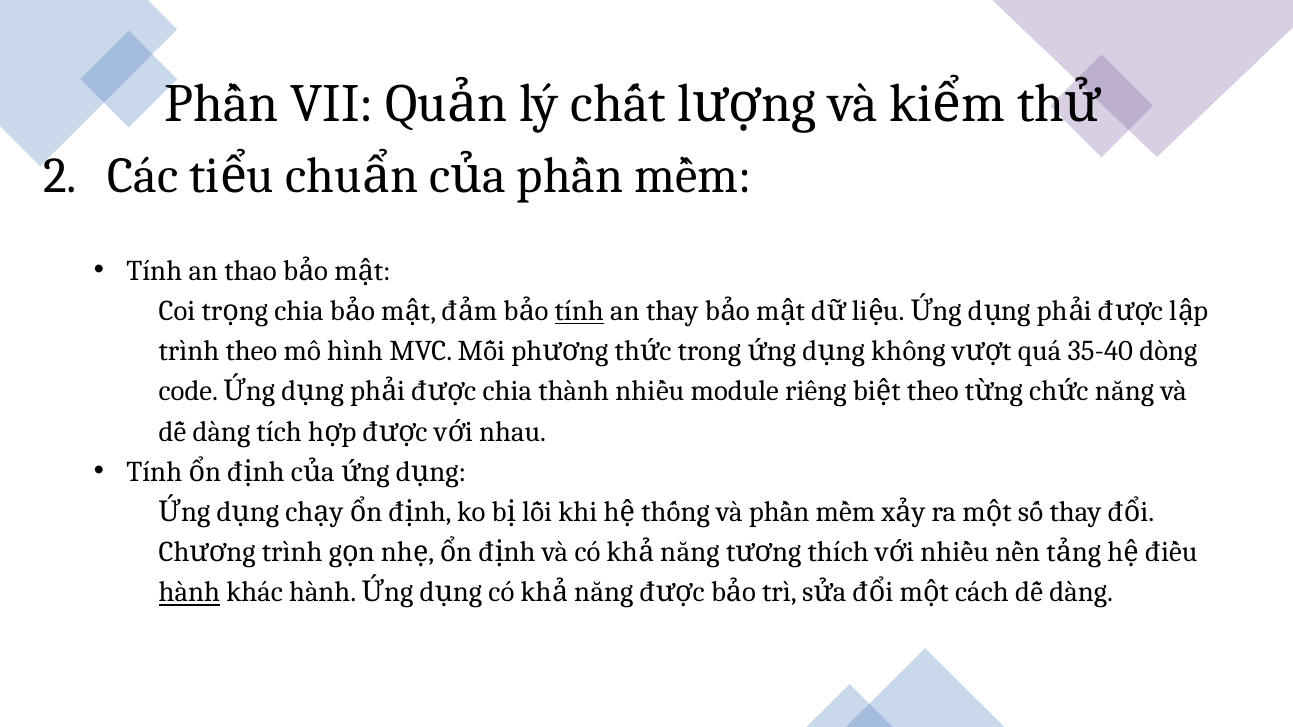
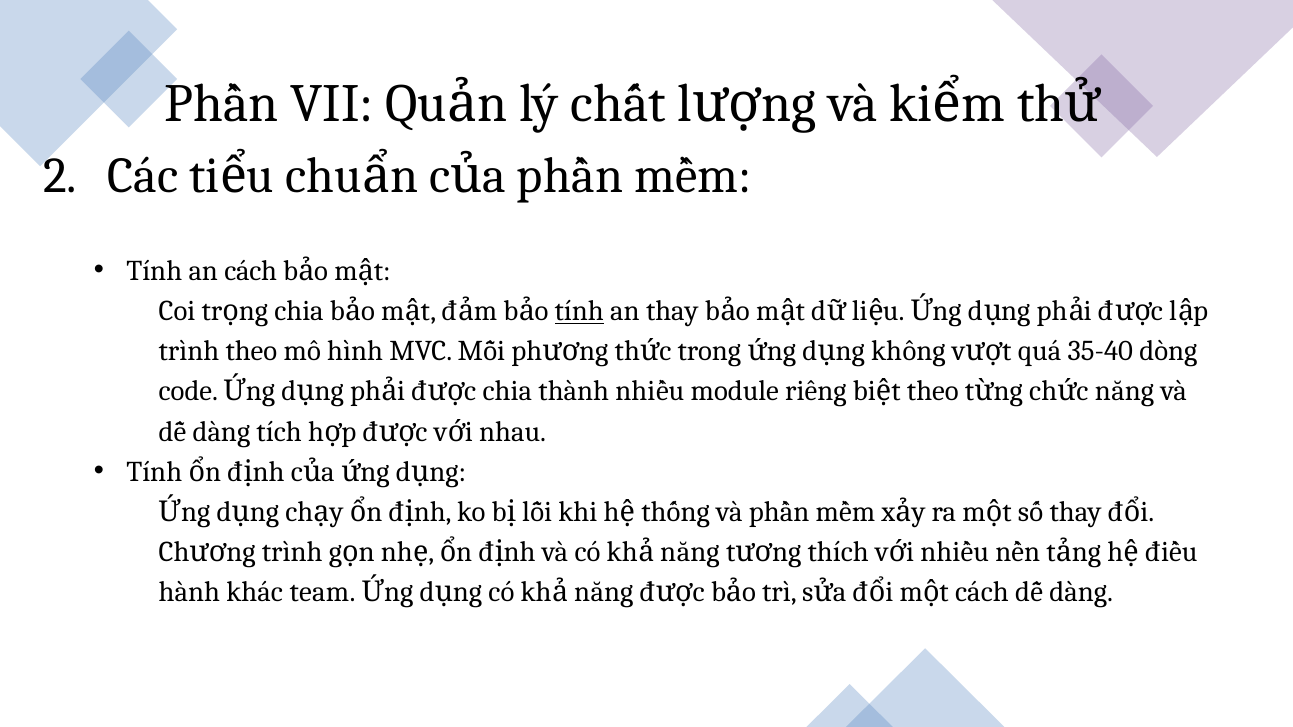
an thao: thao -> cách
hành at (189, 593) underline: present -> none
khác hành: hành -> team
